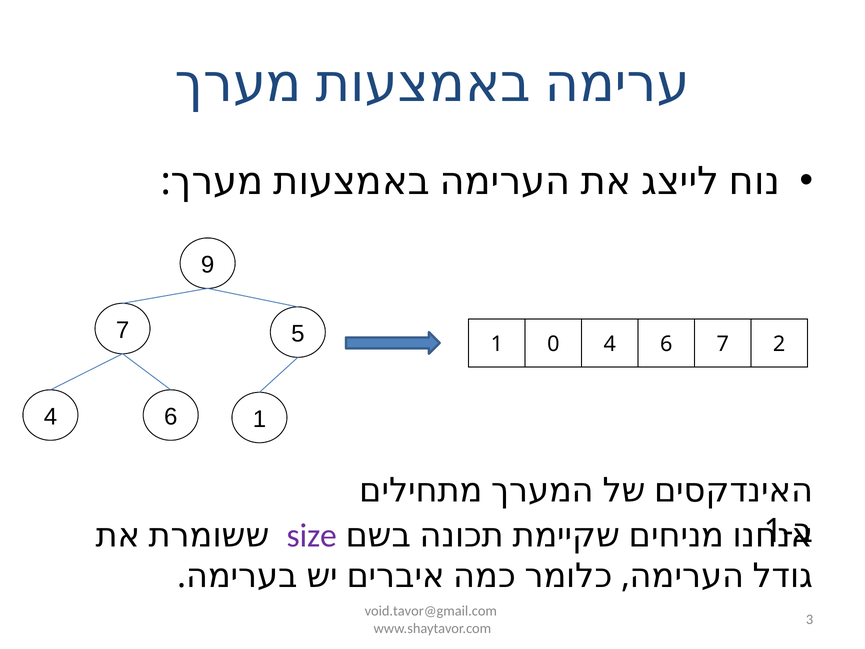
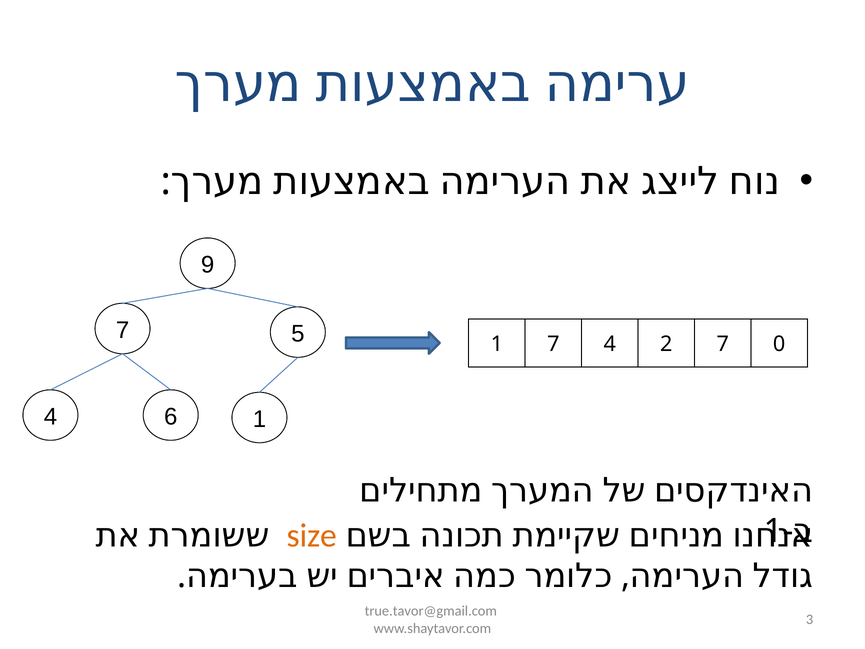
1 0: 0 -> 7
4 6: 6 -> 2
2: 2 -> 0
size colour: purple -> orange
void.tavor@gmail.com: void.tavor@gmail.com -> true.tavor@gmail.com
